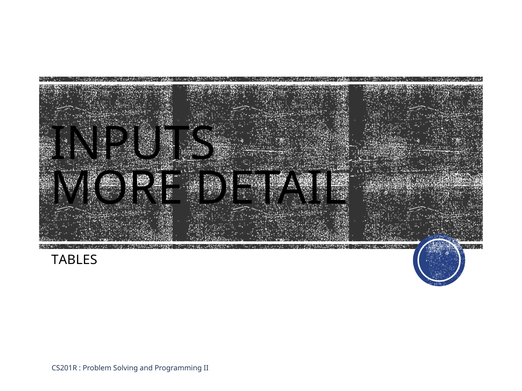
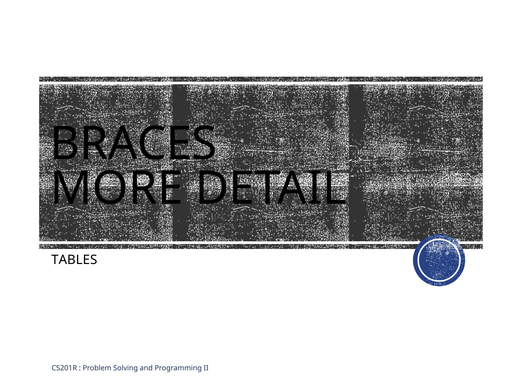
INPUTS: INPUTS -> BRACES
